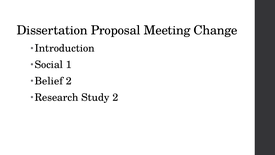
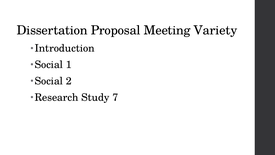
Change: Change -> Variety
Belief at (49, 81): Belief -> Social
Study 2: 2 -> 7
